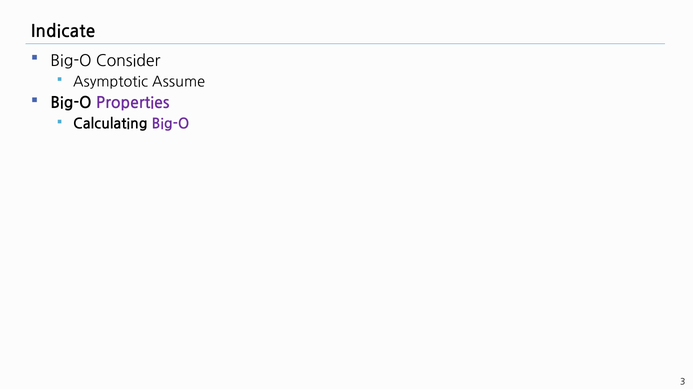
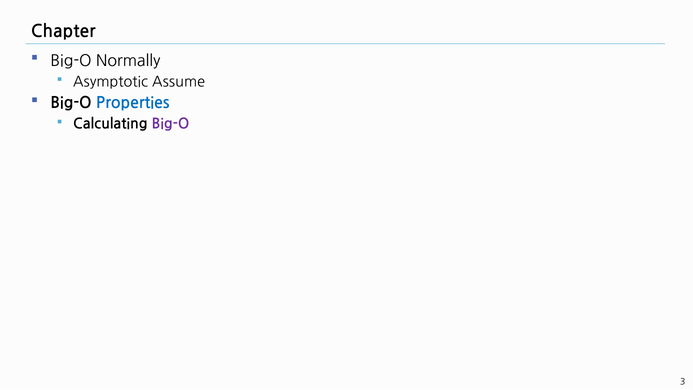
Indicate: Indicate -> Chapter
Consider: Consider -> Normally
Properties colour: purple -> blue
